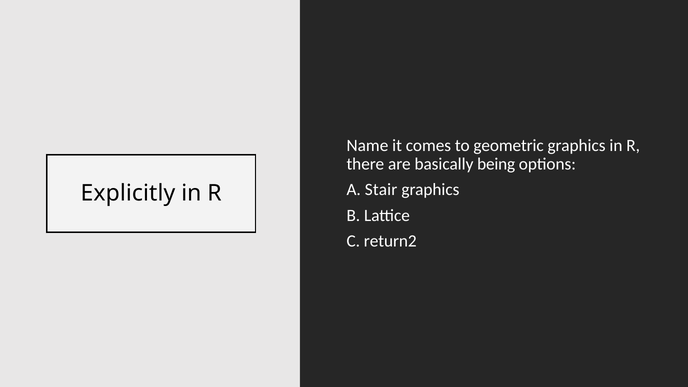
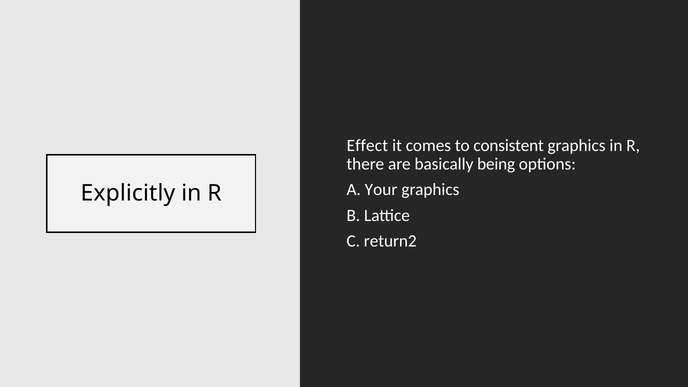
Name: Name -> Effect
geometric: geometric -> consistent
Stair: Stair -> Your
